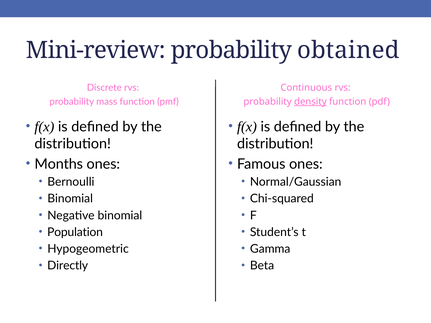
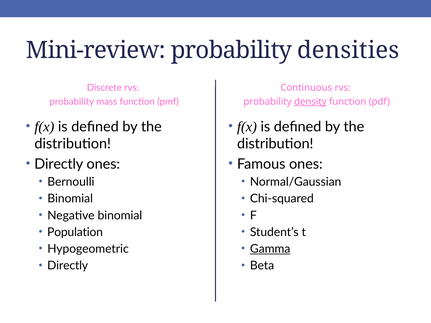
obtained: obtained -> densities
Months at (59, 164): Months -> Directly
Gamma underline: none -> present
